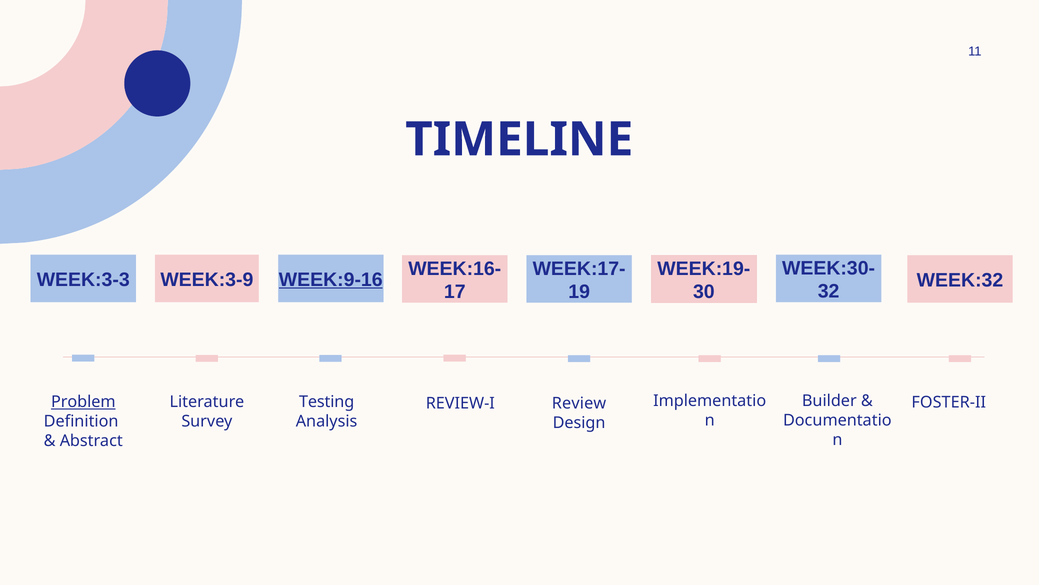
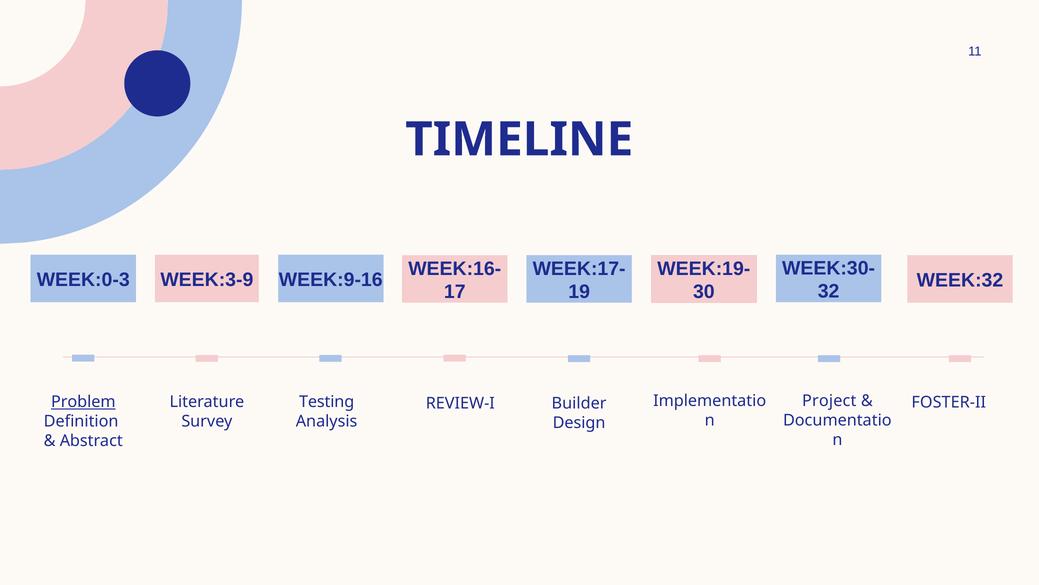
WEEK:3-3: WEEK:3-3 -> WEEK:0-3
WEEK:9-16 underline: present -> none
Builder: Builder -> Project
Review: Review -> Builder
